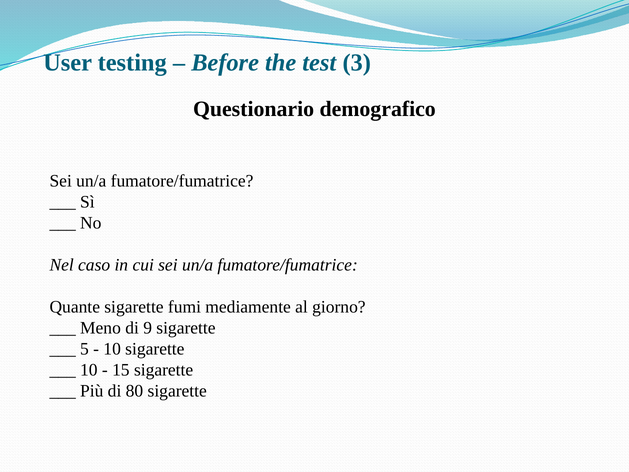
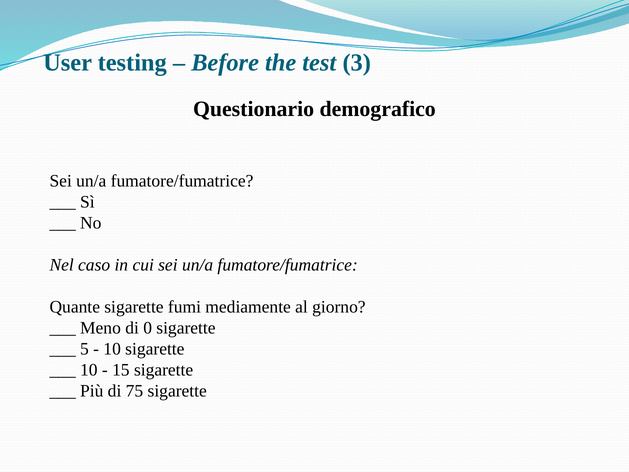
9: 9 -> 0
80: 80 -> 75
